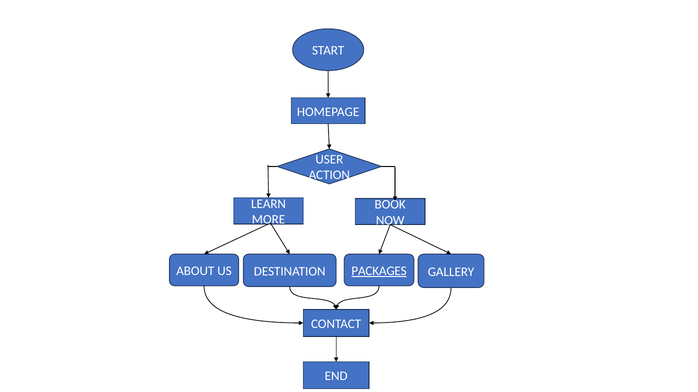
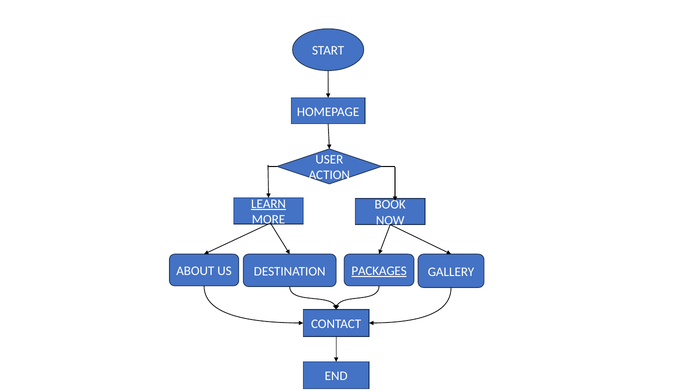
LEARN underline: none -> present
